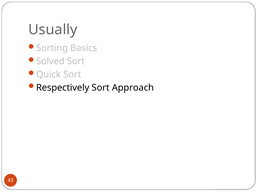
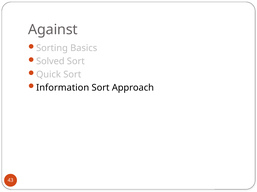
Usually: Usually -> Against
Respectively: Respectively -> Information
